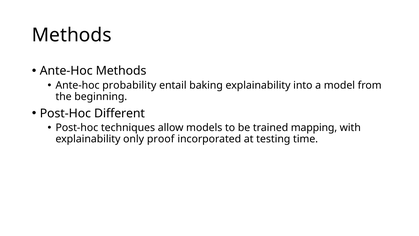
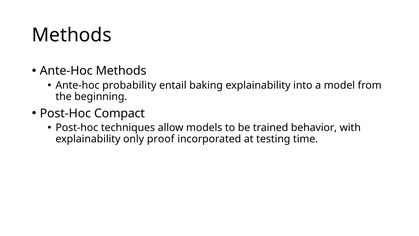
Different: Different -> Compact
mapping: mapping -> behavior
